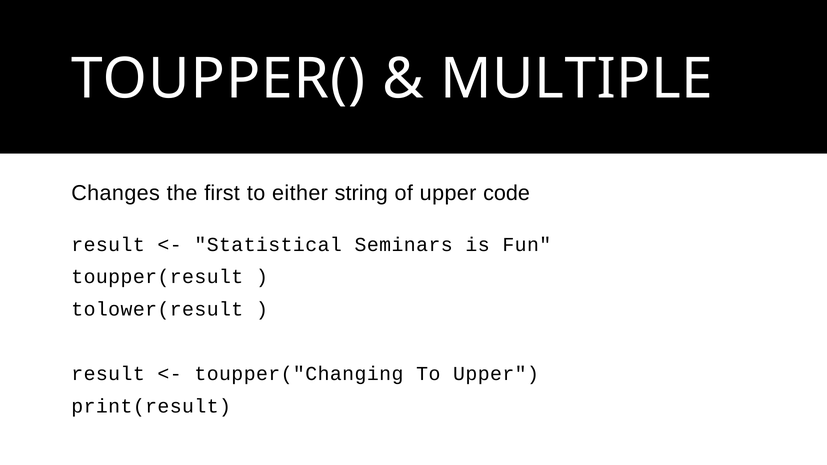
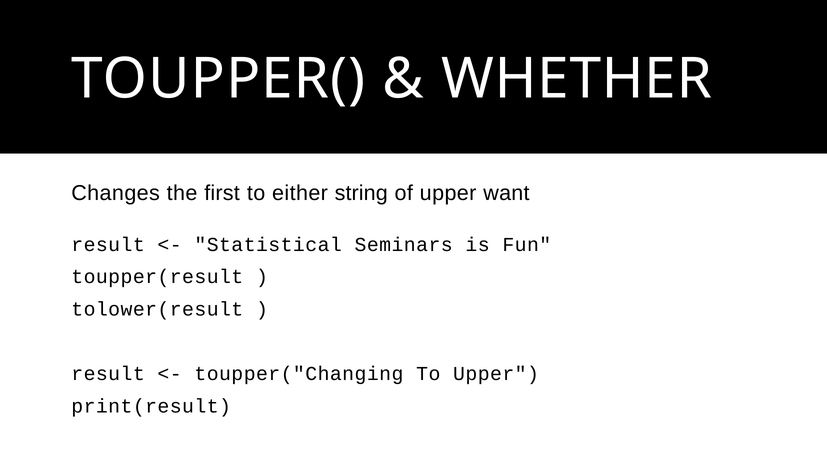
MULTIPLE: MULTIPLE -> WHETHER
code: code -> want
